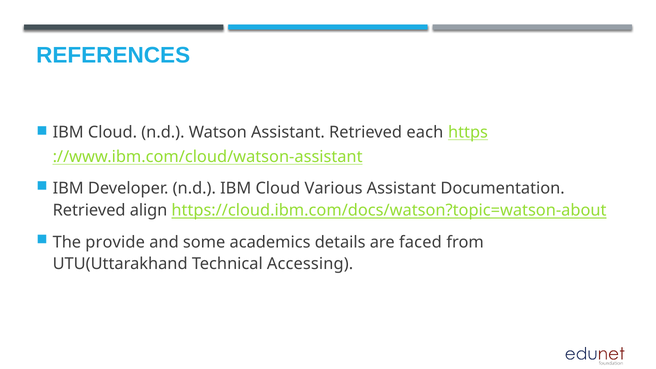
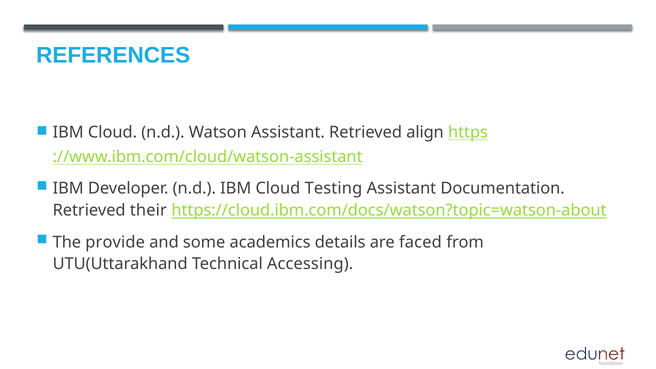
each: each -> align
Various: Various -> Testing
align: align -> their
